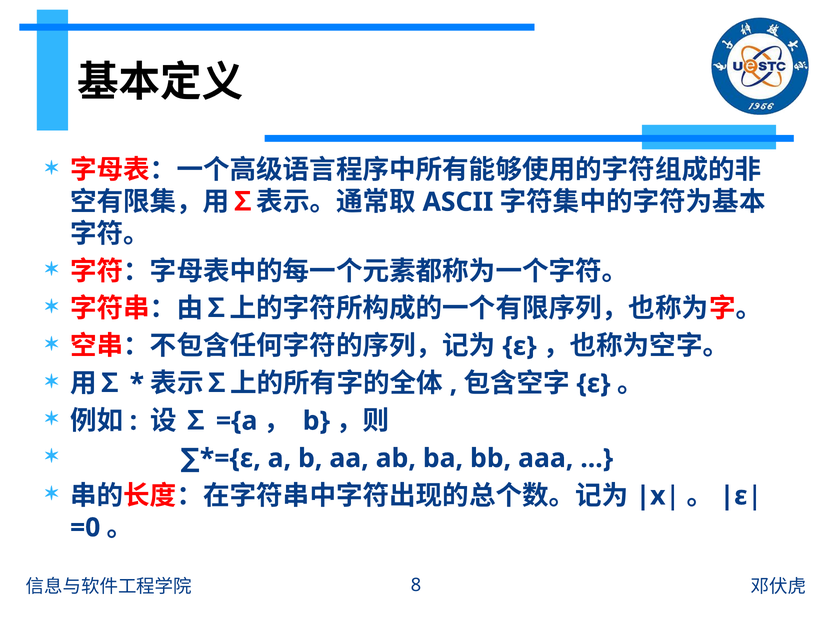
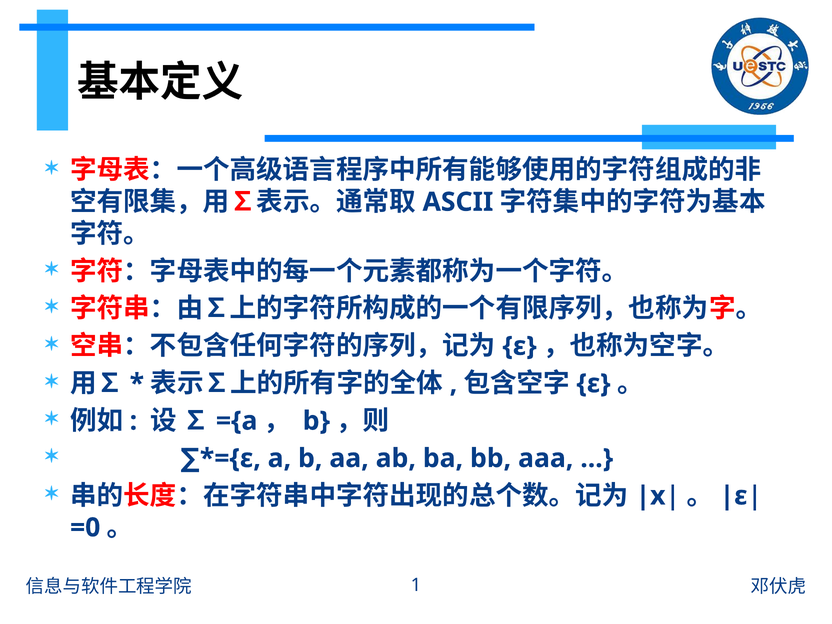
8: 8 -> 1
